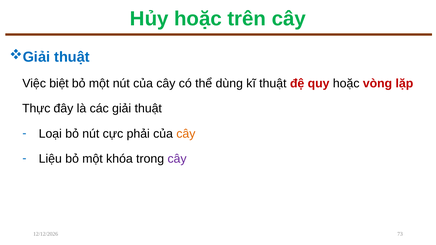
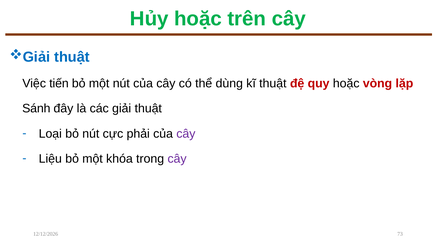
biệt: biệt -> tiến
Thực: Thực -> Sánh
cây at (186, 134) colour: orange -> purple
